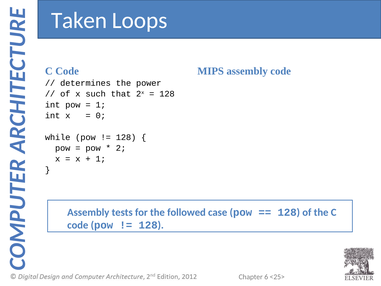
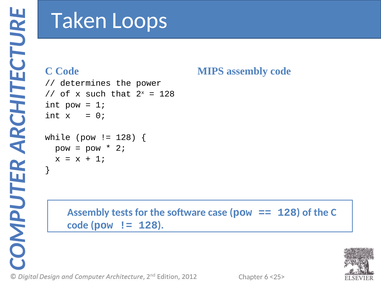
followed: followed -> software
